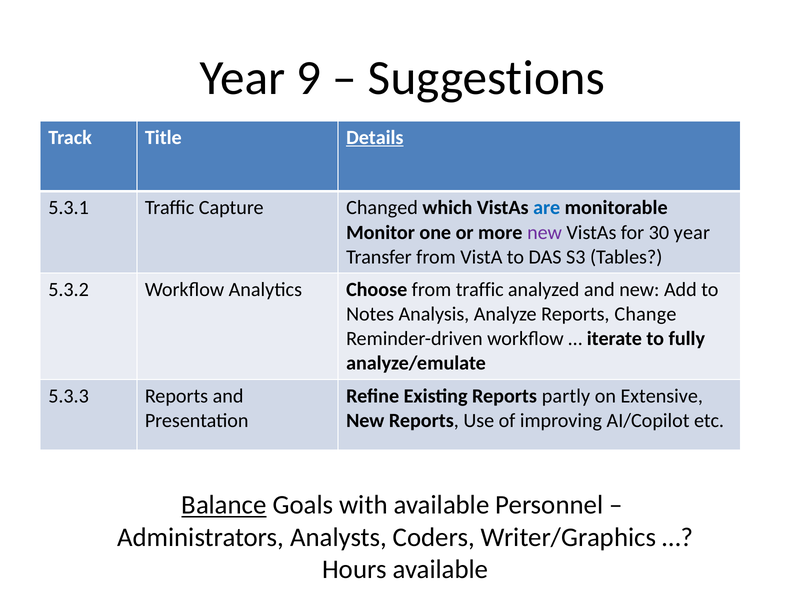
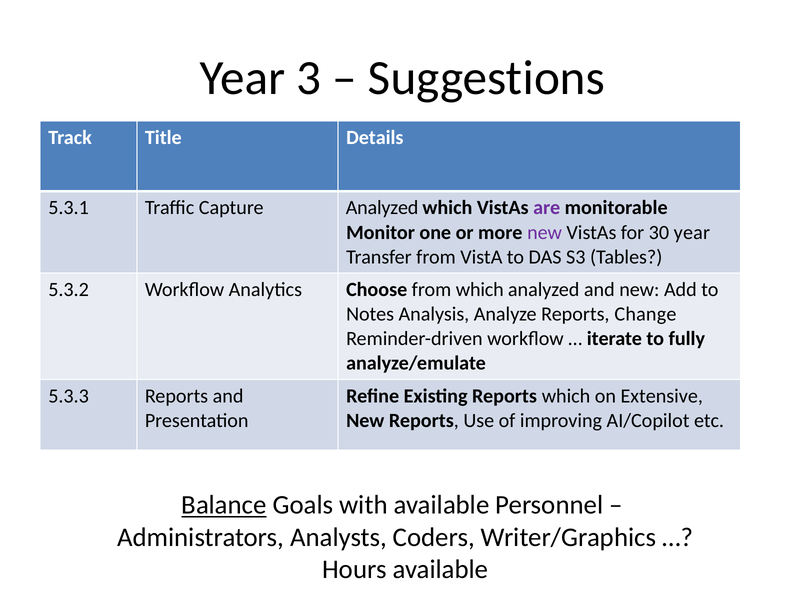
9: 9 -> 3
Details underline: present -> none
Capture Changed: Changed -> Analyzed
are colour: blue -> purple
from traffic: traffic -> which
Reports partly: partly -> which
